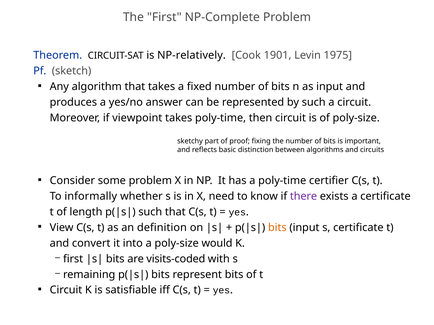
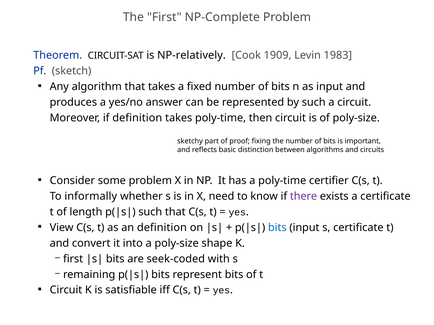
1901: 1901 -> 1909
1975: 1975 -> 1983
if viewpoint: viewpoint -> definition
bits at (277, 228) colour: orange -> blue
would: would -> shape
visits-coded: visits-coded -> seek-coded
